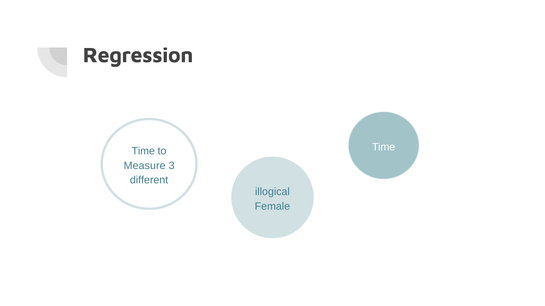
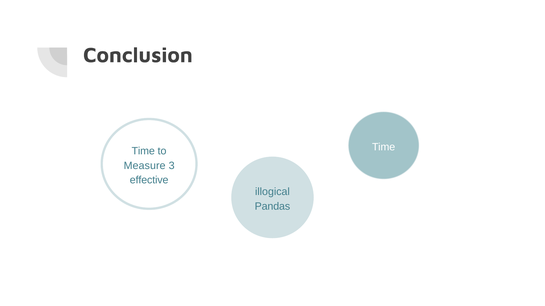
Regression: Regression -> Conclusion
different: different -> effective
Female: Female -> Pandas
